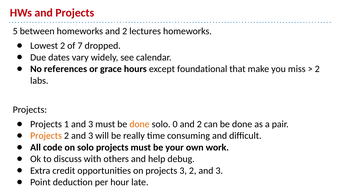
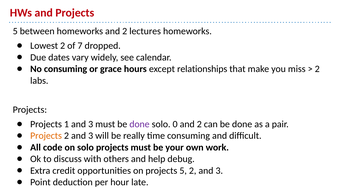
No references: references -> consuming
foundational: foundational -> relationships
done at (139, 124) colour: orange -> purple
on projects 3: 3 -> 5
